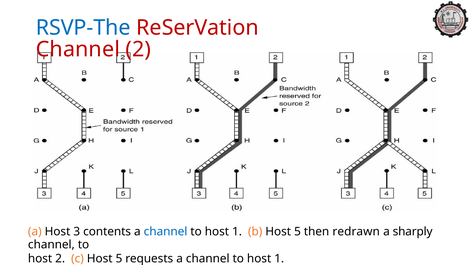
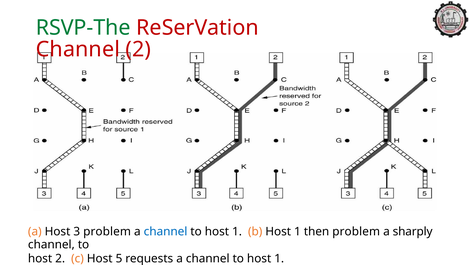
RSVP-The colour: blue -> green
3 contents: contents -> problem
b Host 5: 5 -> 1
then redrawn: redrawn -> problem
